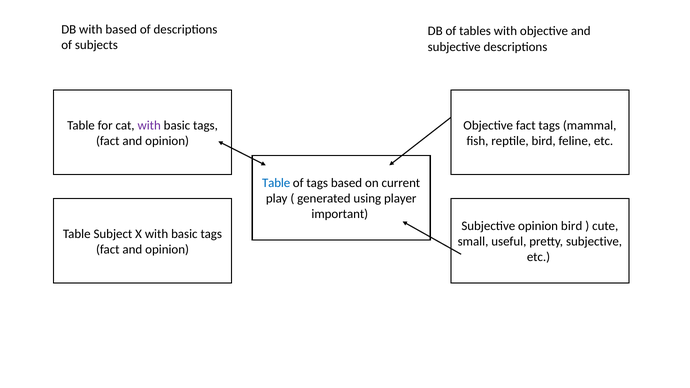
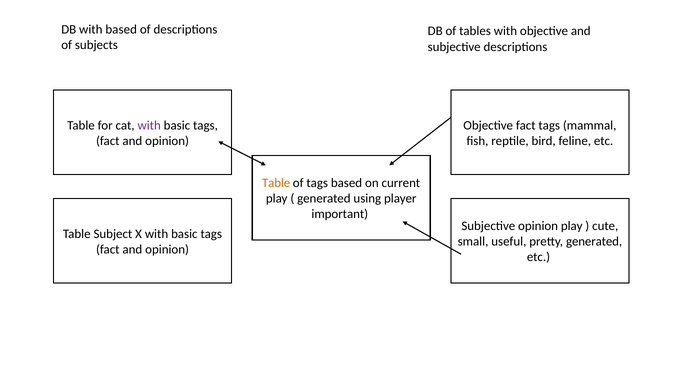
Table at (276, 183) colour: blue -> orange
opinion bird: bird -> play
pretty subjective: subjective -> generated
